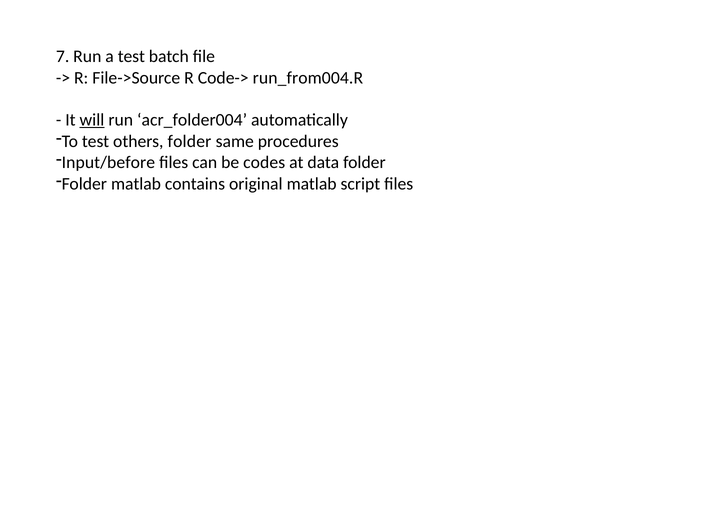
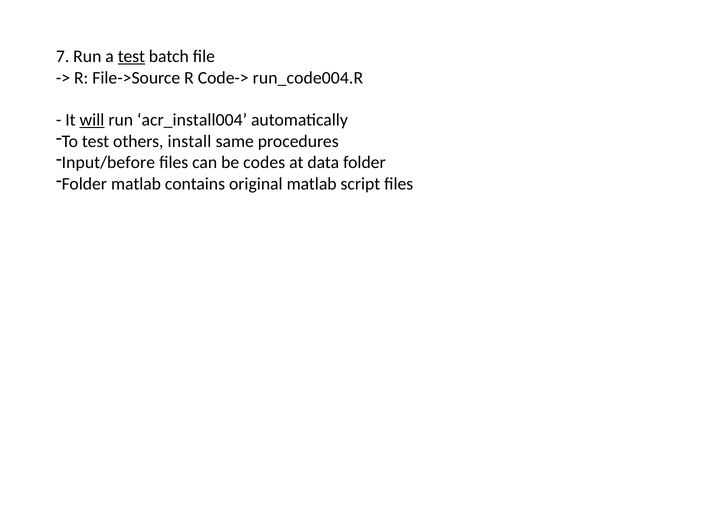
test at (131, 56) underline: none -> present
run_from004.R: run_from004.R -> run_code004.R
acr_folder004: acr_folder004 -> acr_install004
others folder: folder -> install
